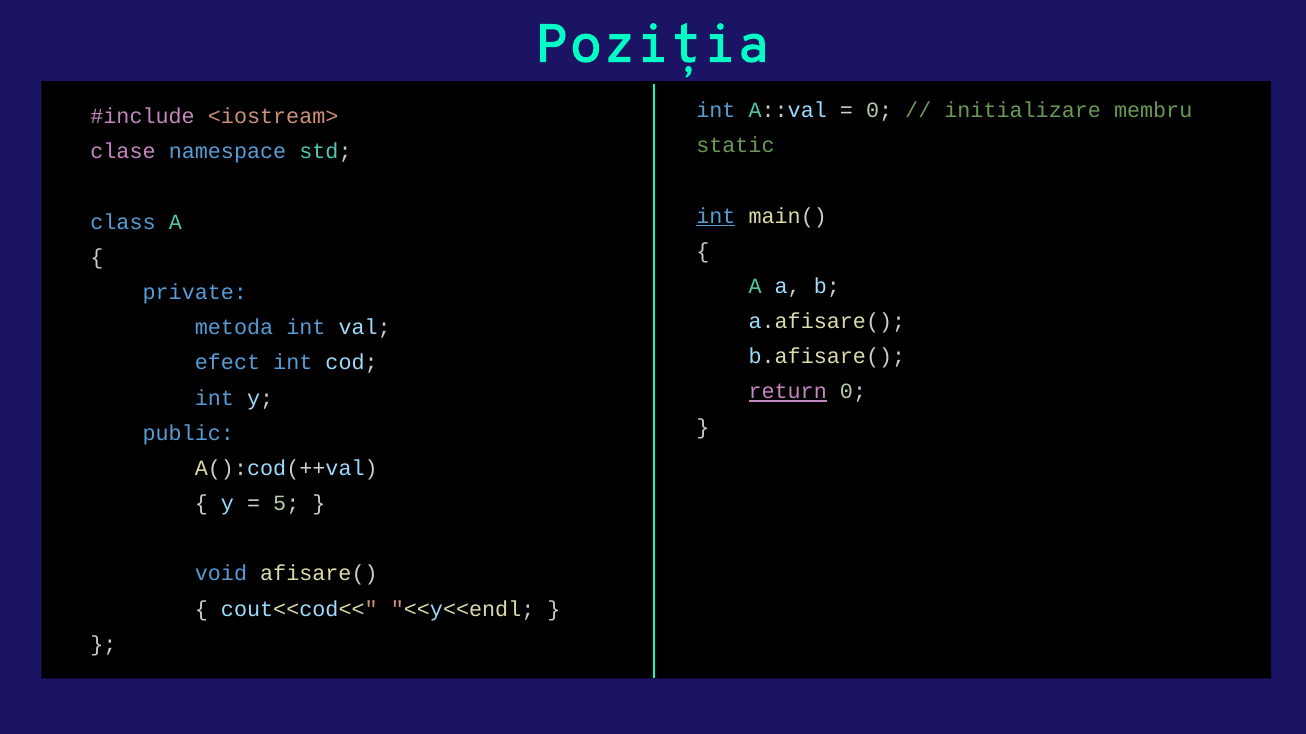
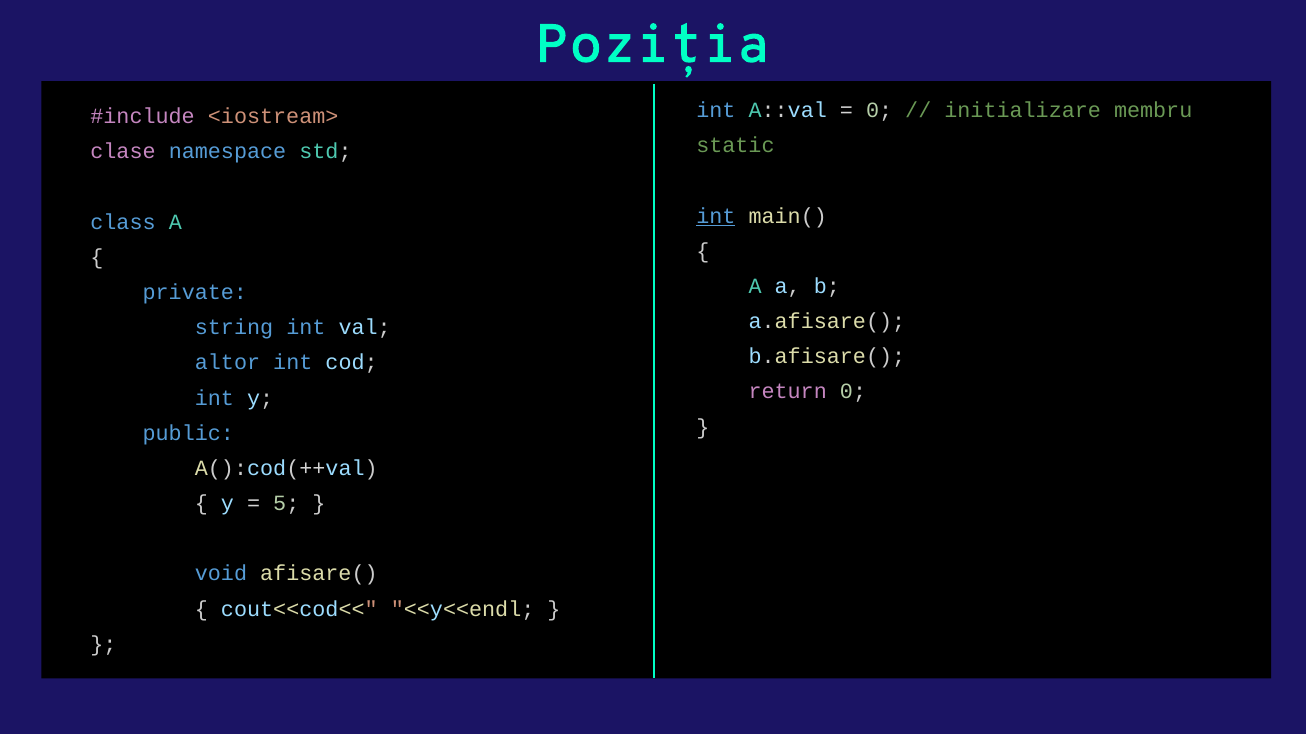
metoda: metoda -> string
efect: efect -> altor
return underline: present -> none
